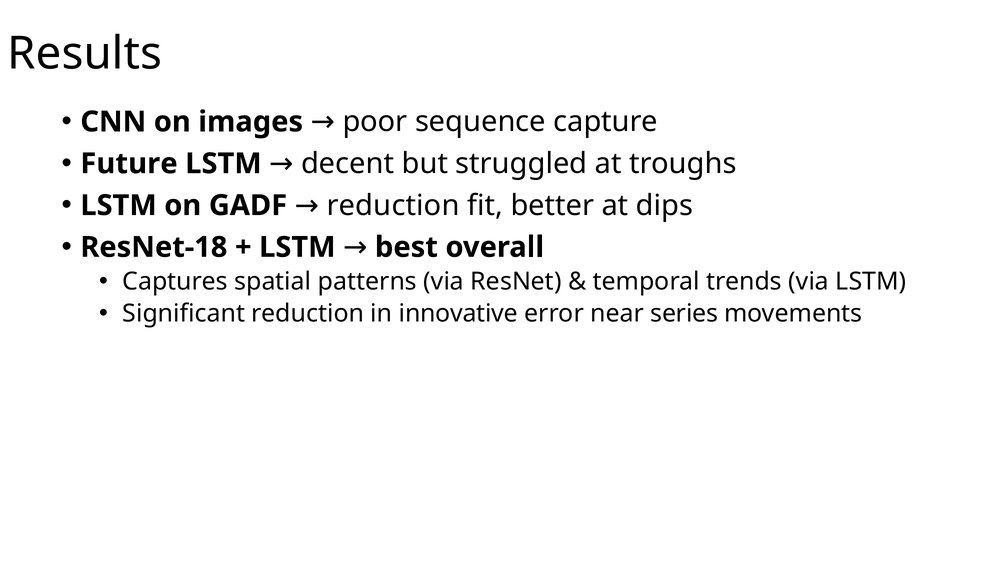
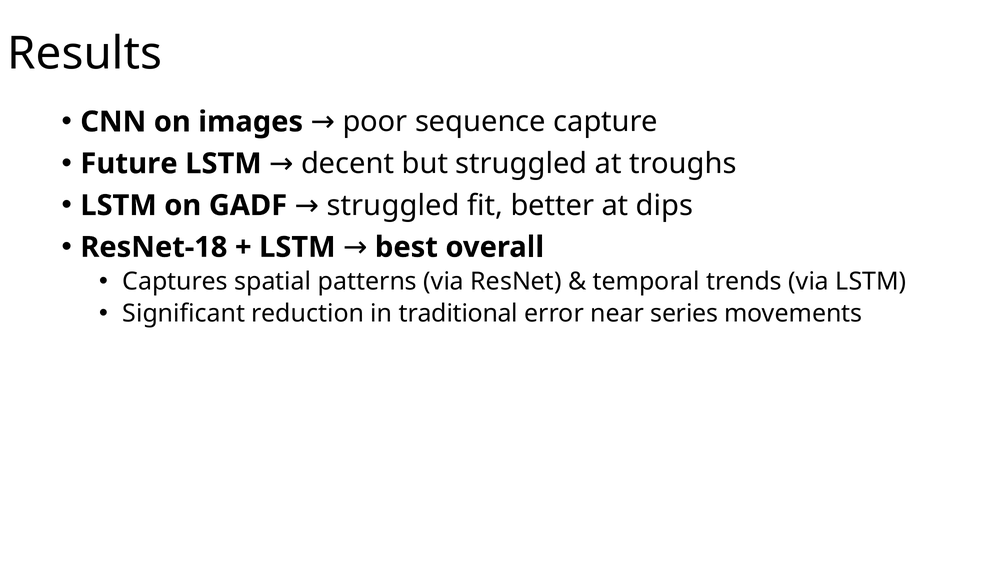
GADF reduction: reduction -> struggled
innovative: innovative -> traditional
